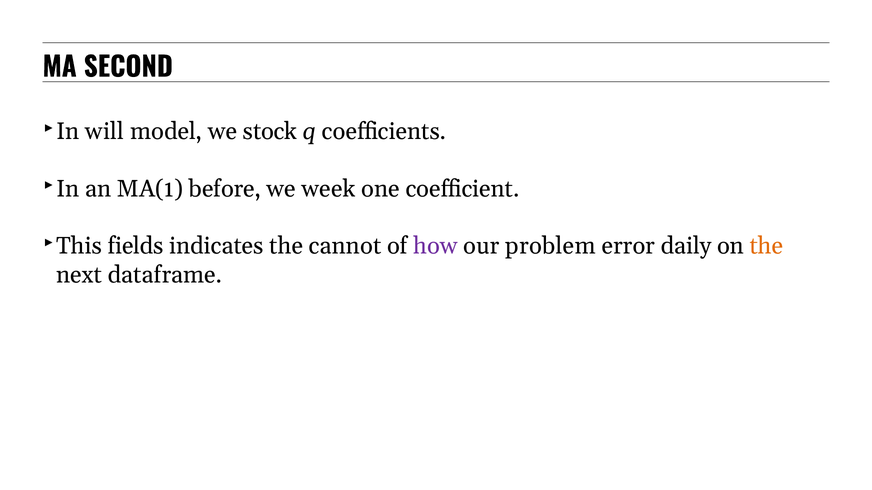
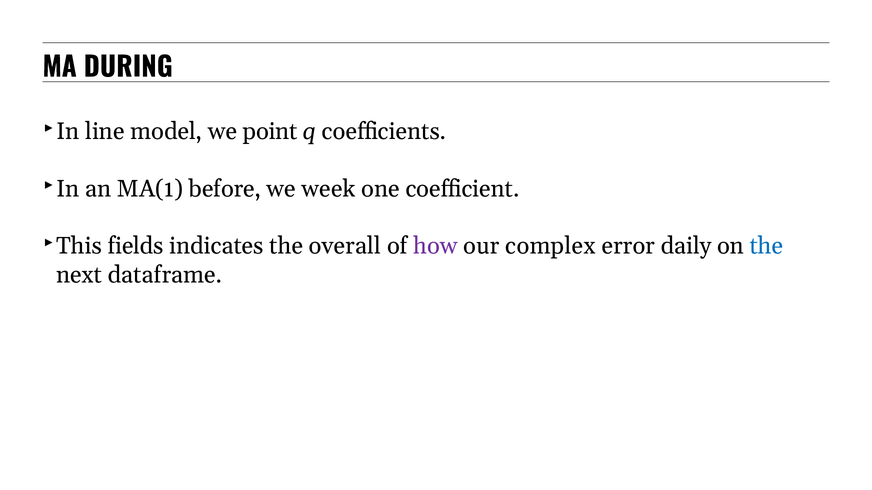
SECOND: SECOND -> DURING
will: will -> line
stock: stock -> point
cannot: cannot -> overall
problem: problem -> complex
the at (766, 246) colour: orange -> blue
